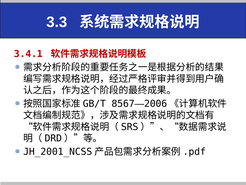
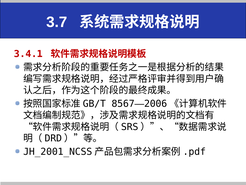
3.3: 3.3 -> 3.7
